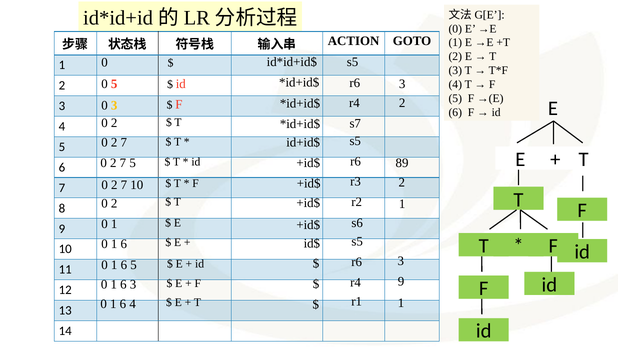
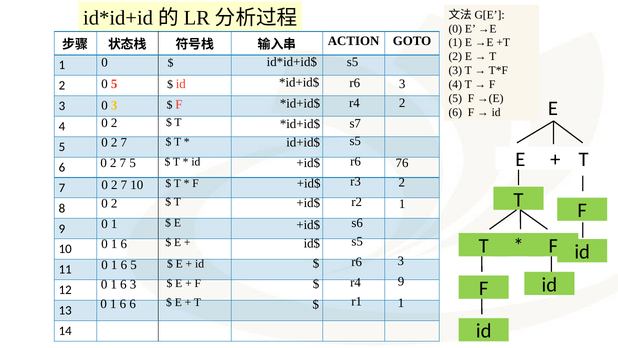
89: 89 -> 76
6 4: 4 -> 6
